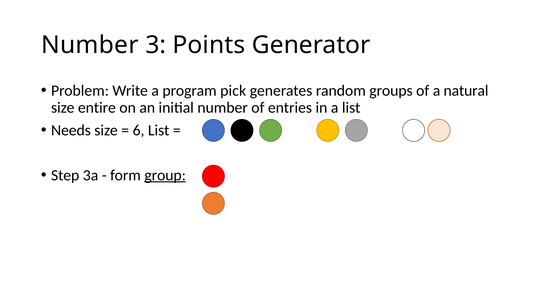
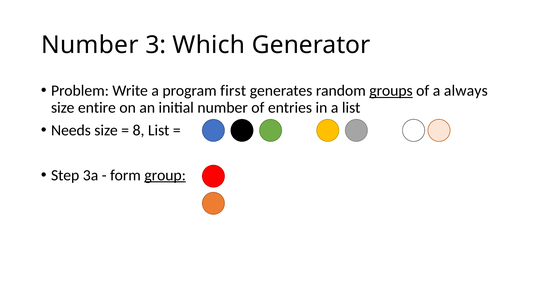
Points: Points -> Which
pick: pick -> first
groups underline: none -> present
natural: natural -> always
6: 6 -> 8
